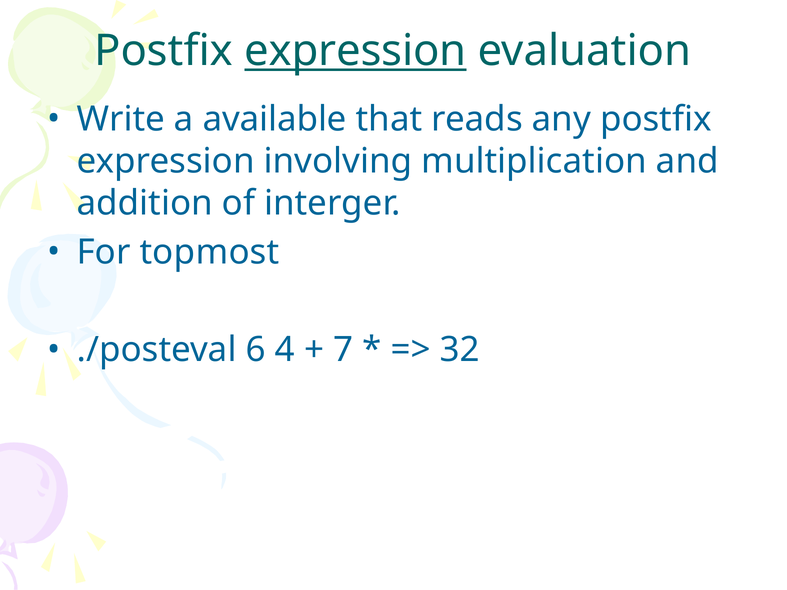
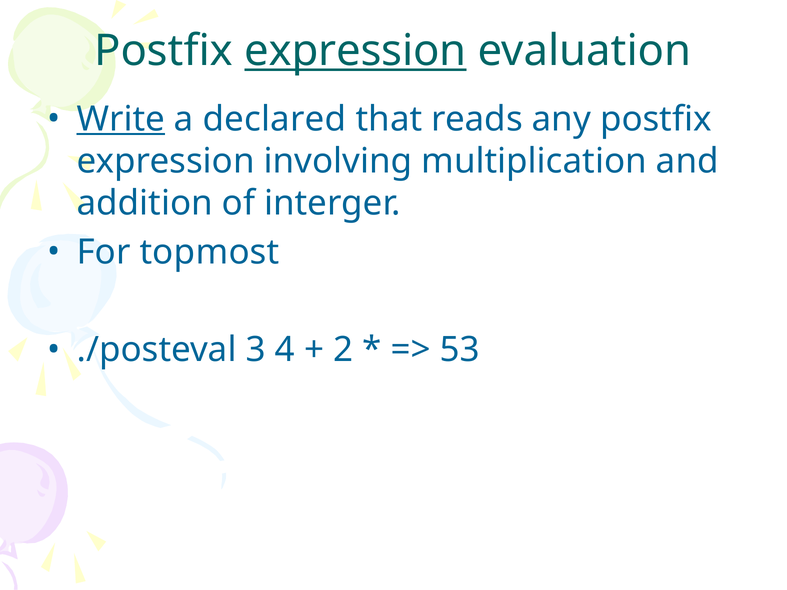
Write underline: none -> present
available: available -> declared
6: 6 -> 3
7: 7 -> 2
32: 32 -> 53
